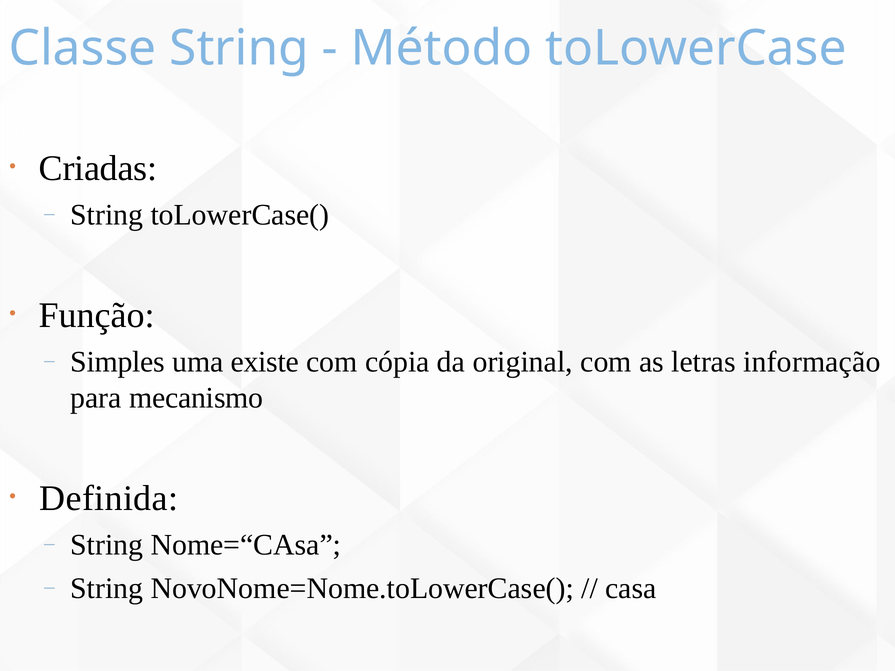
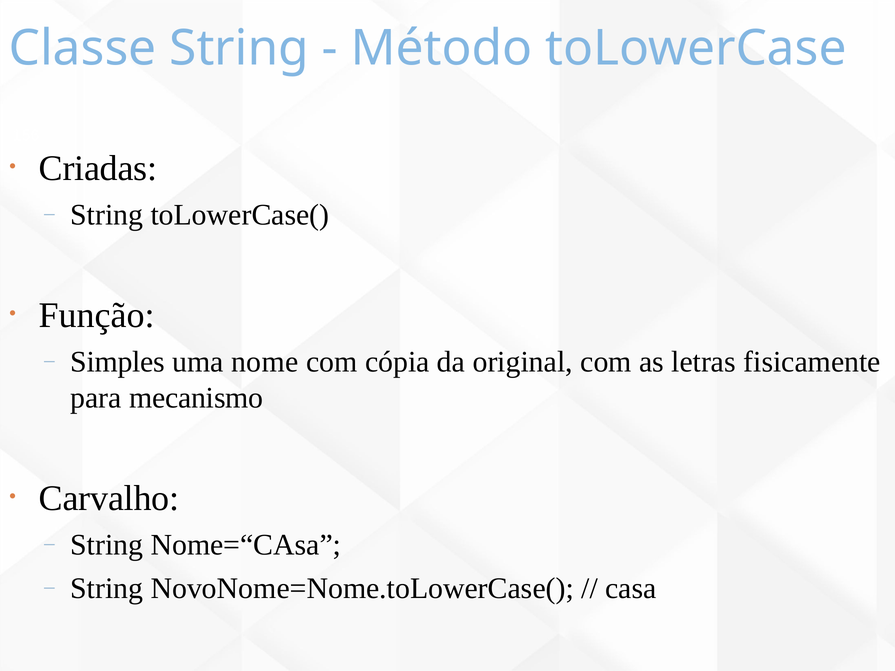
existe: existe -> nome
informação: informação -> fisicamente
Definida: Definida -> Carvalho
